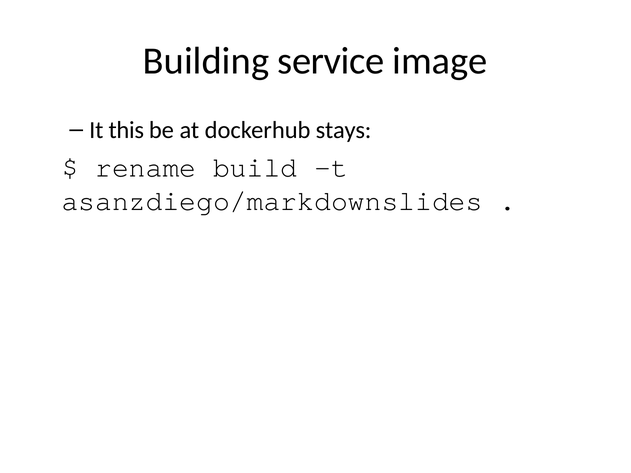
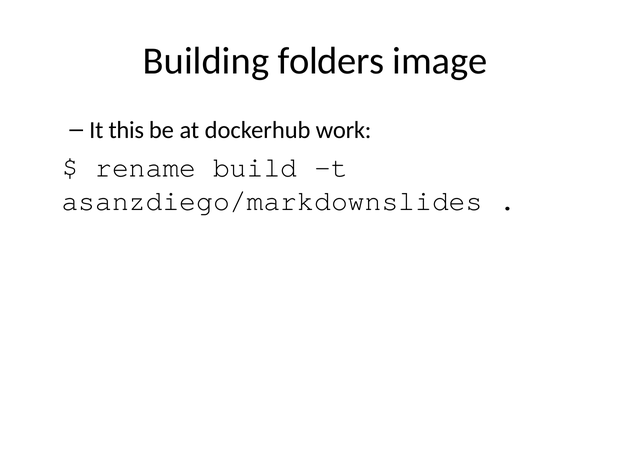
service: service -> folders
stays: stays -> work
